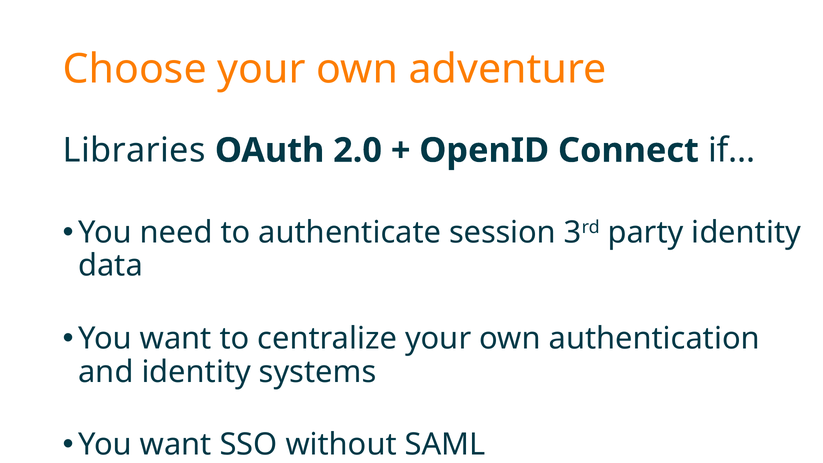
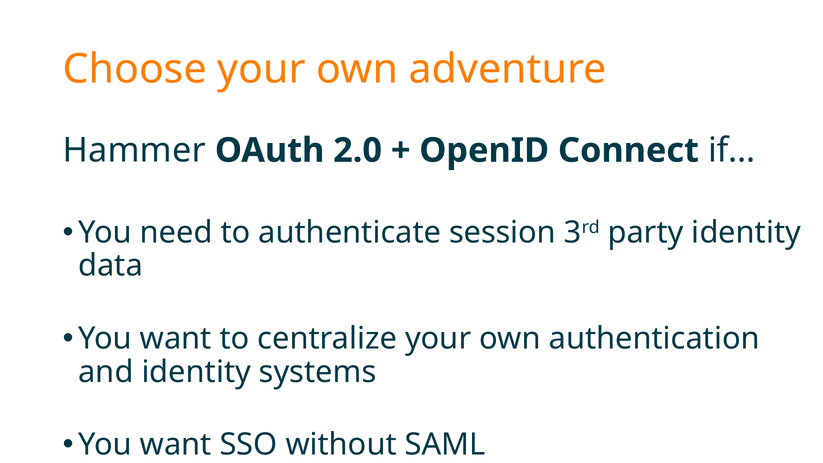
Libraries: Libraries -> Hammer
